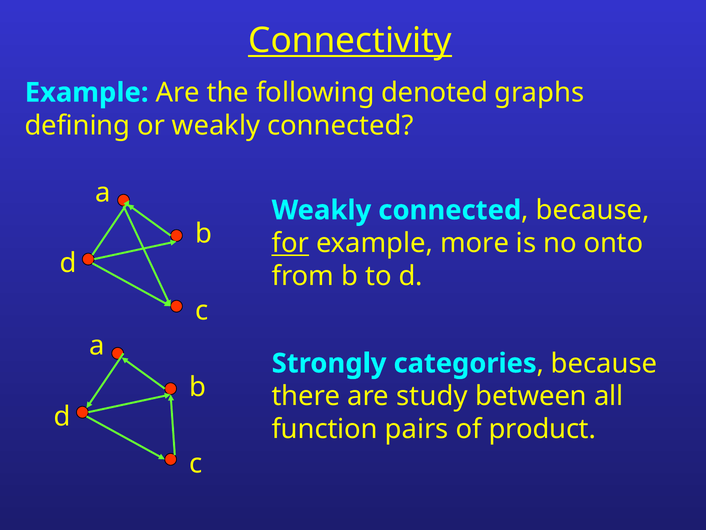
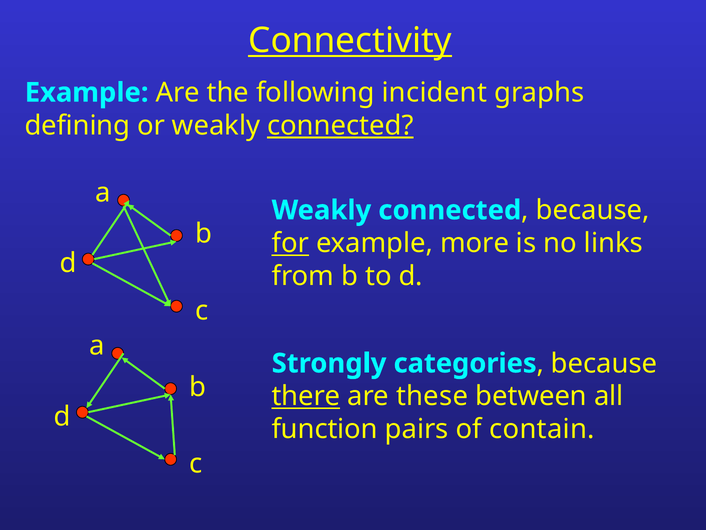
denoted: denoted -> incident
connected at (340, 125) underline: none -> present
onto: onto -> links
there underline: none -> present
study: study -> these
product: product -> contain
